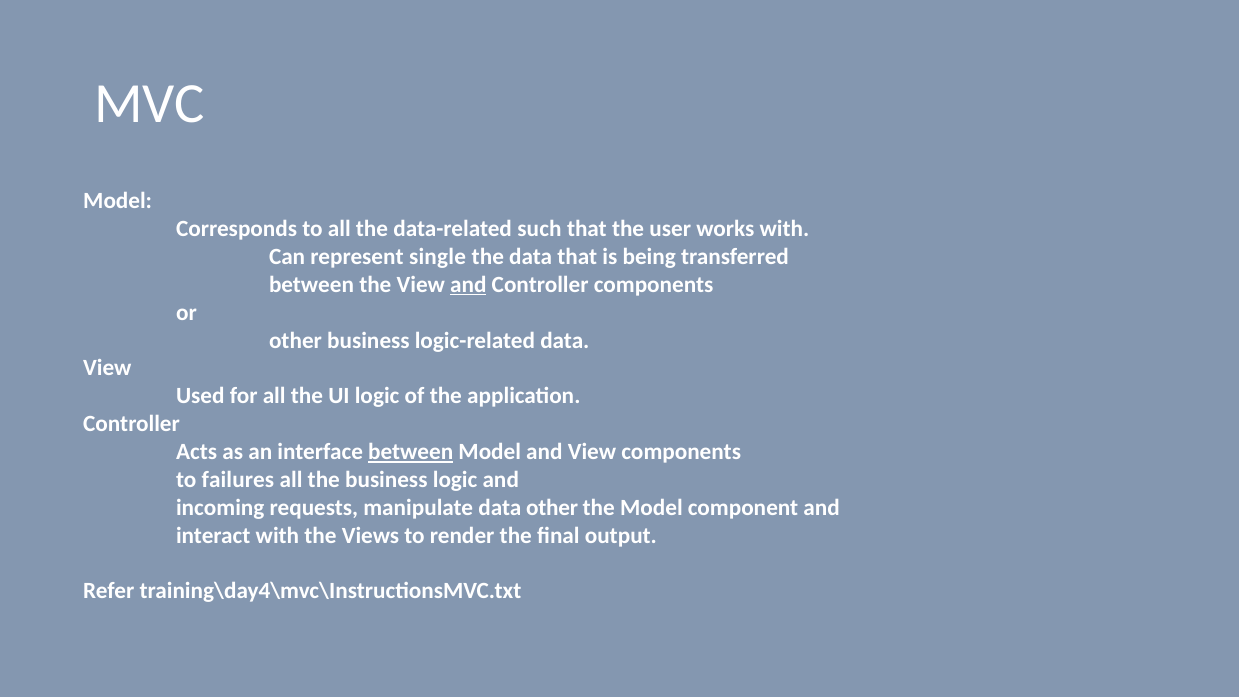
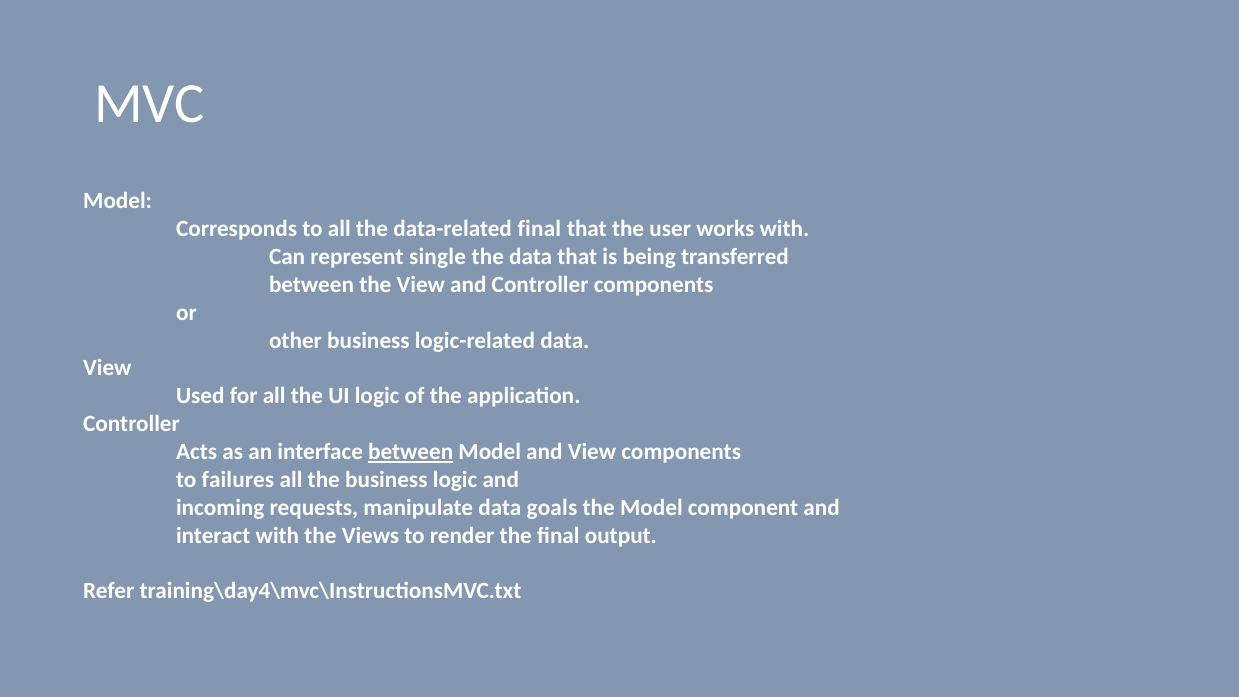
data-related such: such -> final
and at (468, 285) underline: present -> none
data other: other -> goals
